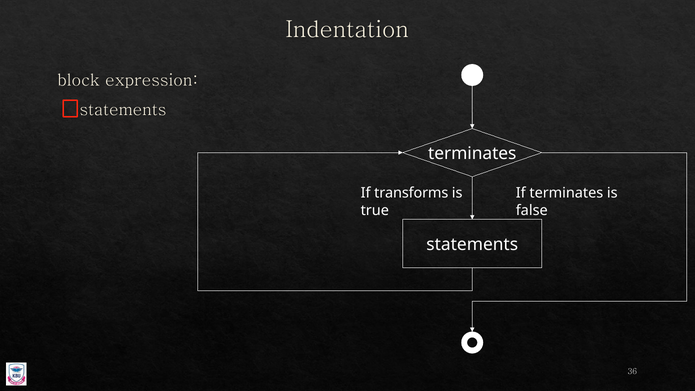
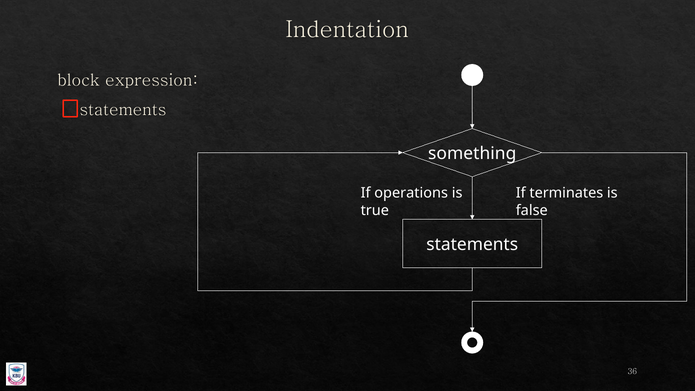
terminates at (472, 154): terminates -> something
transforms: transforms -> operations
